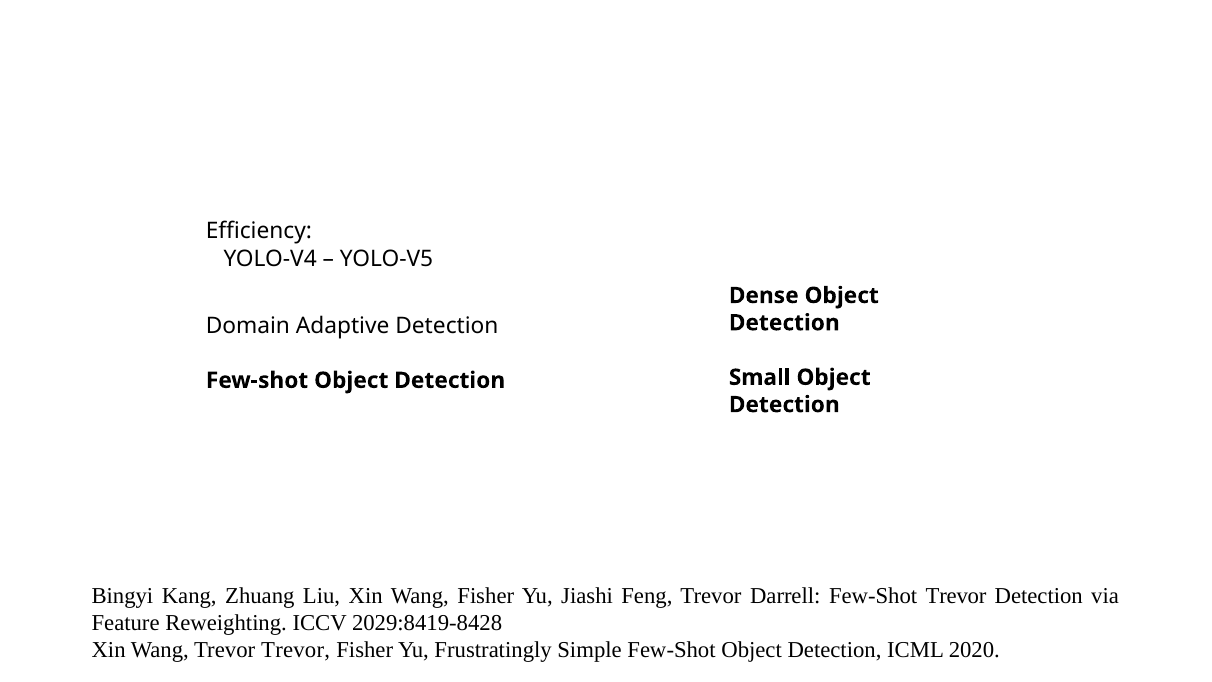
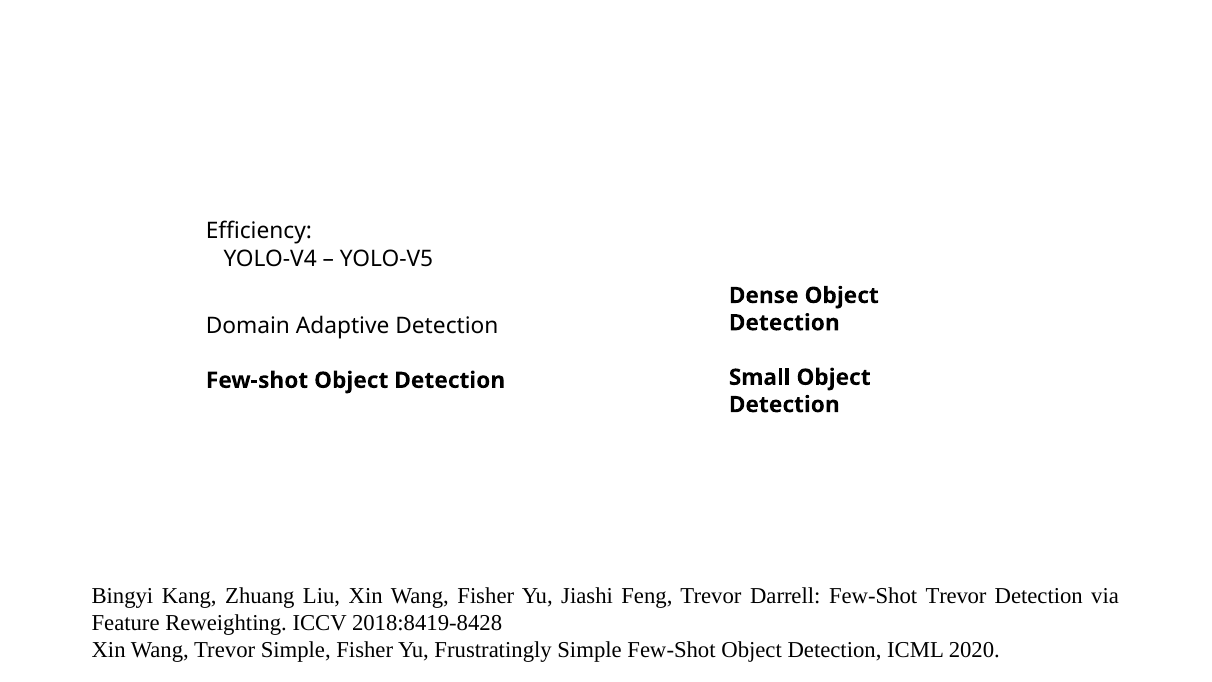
2029:8419-8428: 2029:8419-8428 -> 2018:8419-8428
Trevor Trevor: Trevor -> Simple
